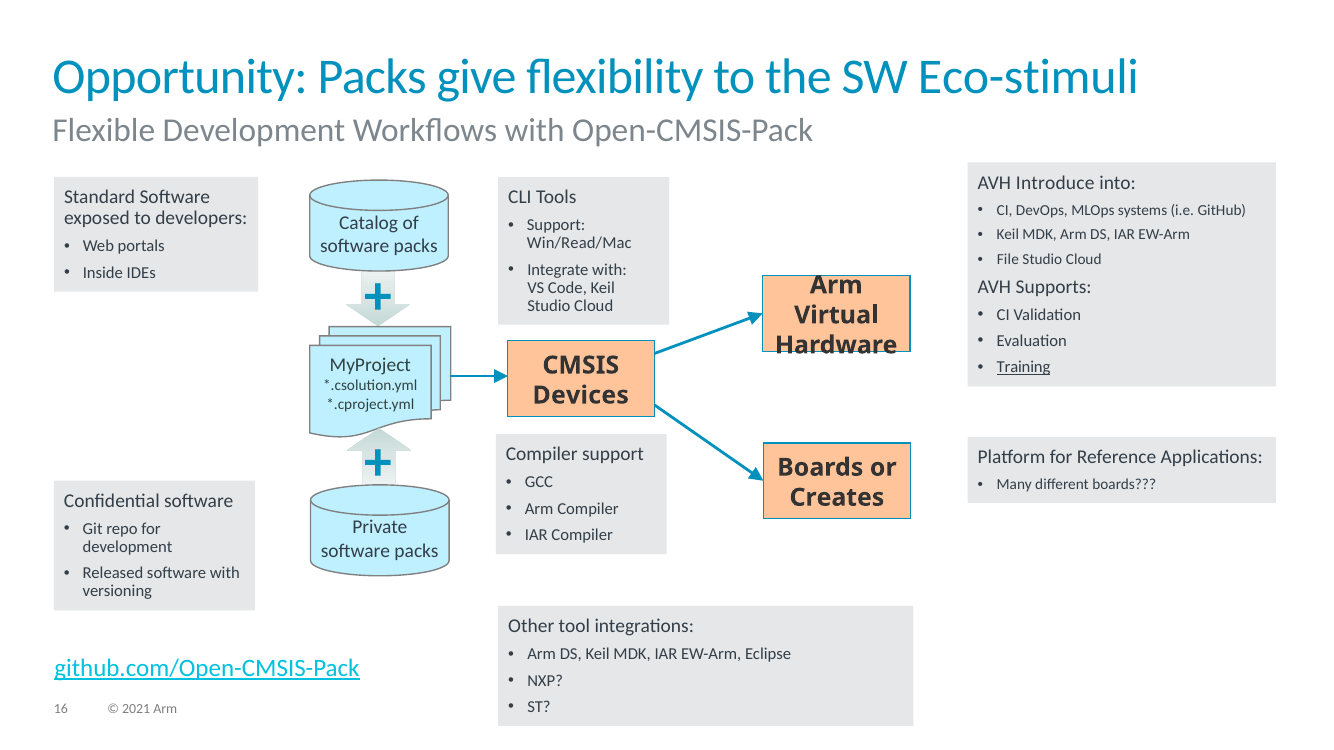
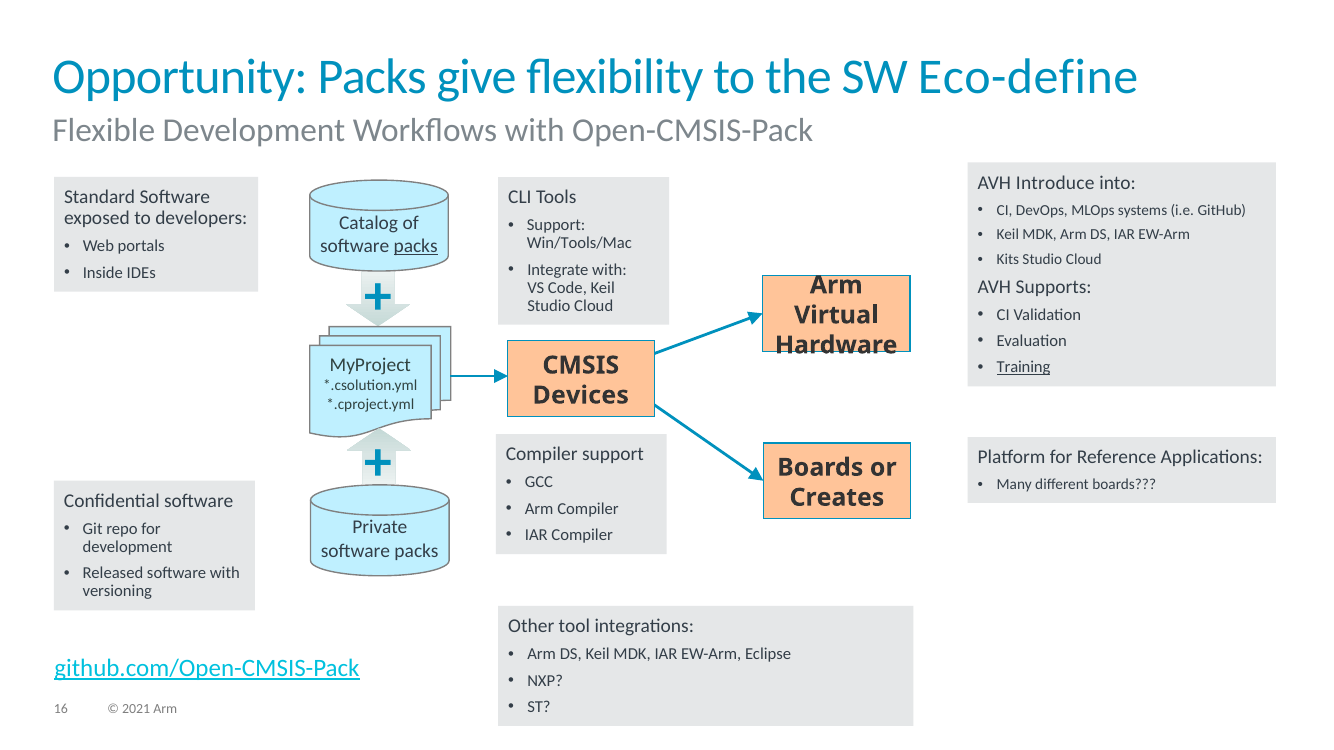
Eco-stimuli: Eco-stimuli -> Eco-define
Win/Read/Mac: Win/Read/Mac -> Win/Tools/Mac
packs at (416, 246) underline: none -> present
File: File -> Kits
